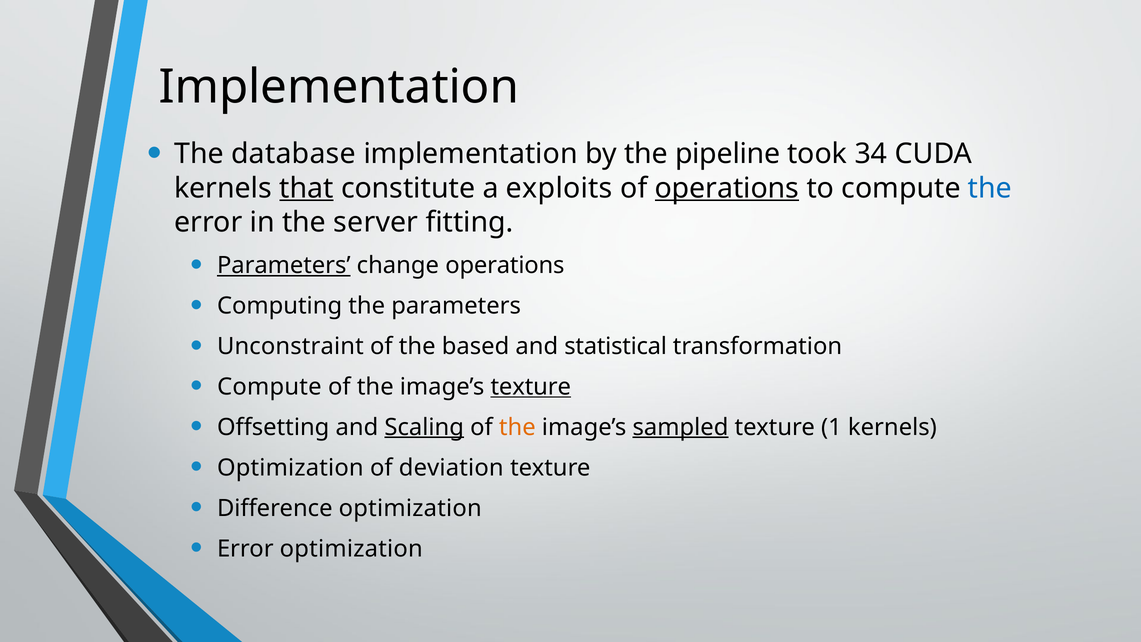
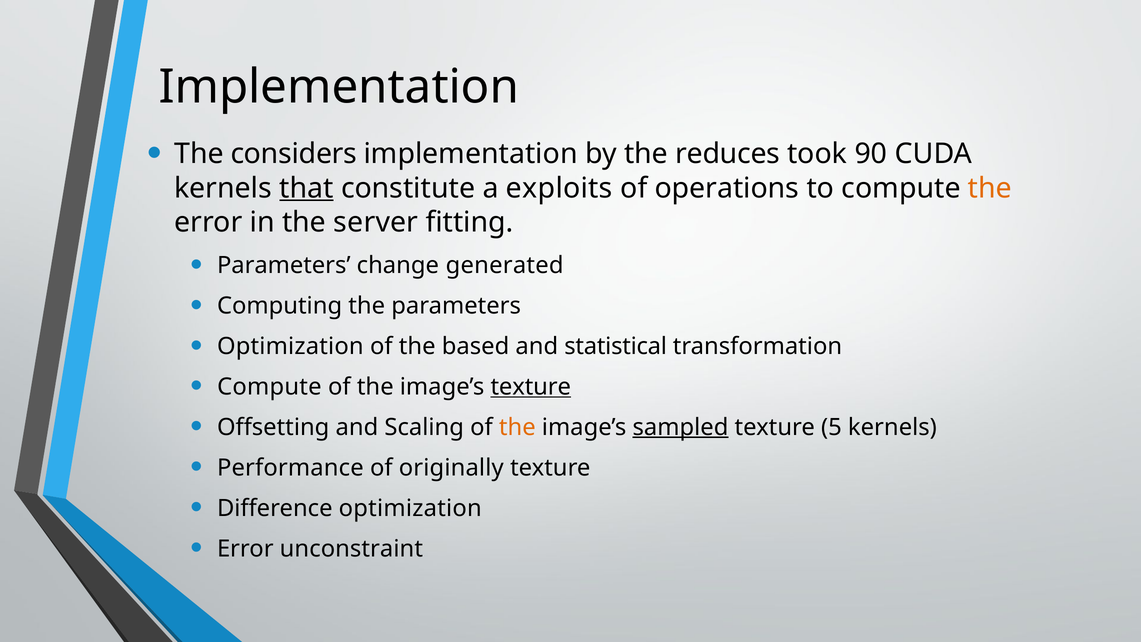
database: database -> considers
pipeline: pipeline -> reduces
34: 34 -> 90
operations at (727, 188) underline: present -> none
the at (990, 188) colour: blue -> orange
Parameters at (284, 265) underline: present -> none
change operations: operations -> generated
Unconstraint at (290, 346): Unconstraint -> Optimization
Scaling underline: present -> none
1: 1 -> 5
Optimization at (290, 468): Optimization -> Performance
deviation: deviation -> originally
Error optimization: optimization -> unconstraint
